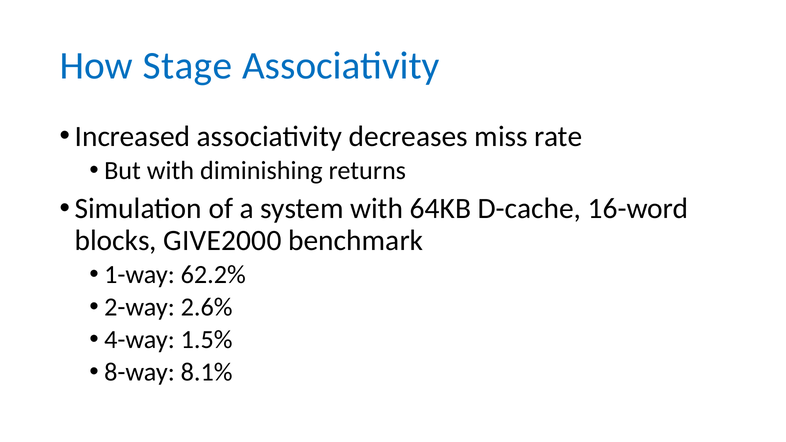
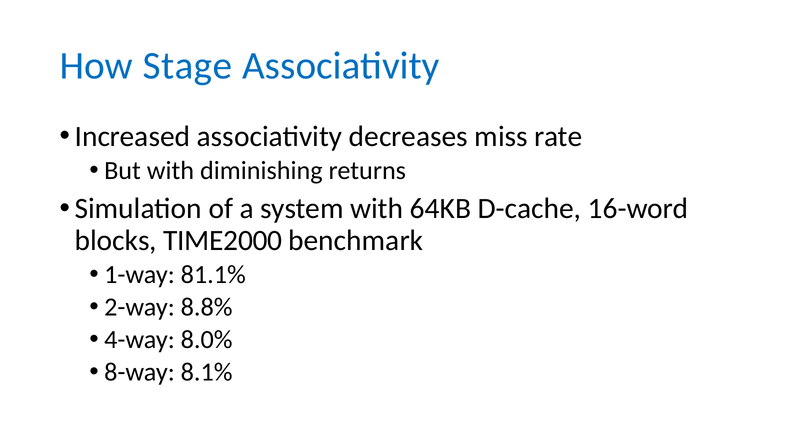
GIVE2000: GIVE2000 -> TIME2000
62.2%: 62.2% -> 81.1%
2.6%: 2.6% -> 8.8%
1.5%: 1.5% -> 8.0%
